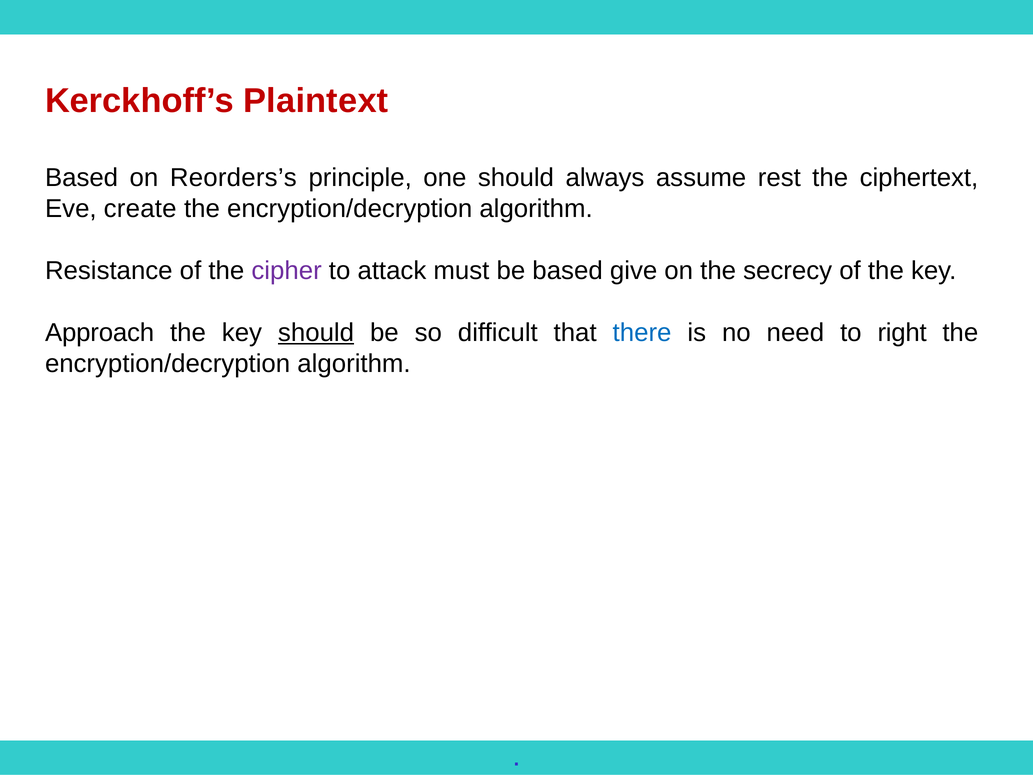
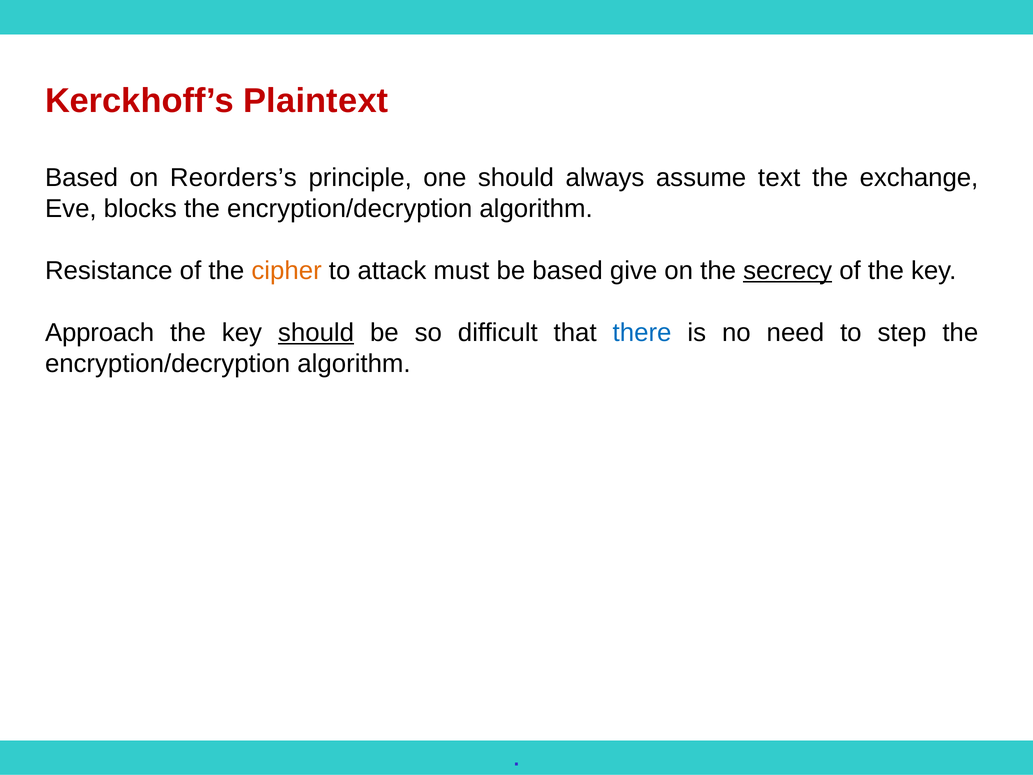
rest: rest -> text
ciphertext: ciphertext -> exchange
create: create -> blocks
cipher colour: purple -> orange
secrecy underline: none -> present
right: right -> step
